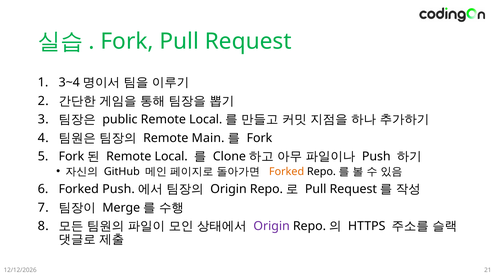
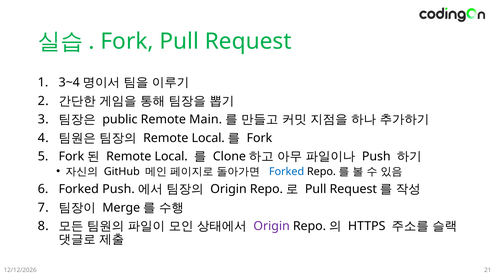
public Remote Local: Local -> Main
Main at (208, 138): Main -> Local
Forked at (287, 172) colour: orange -> blue
